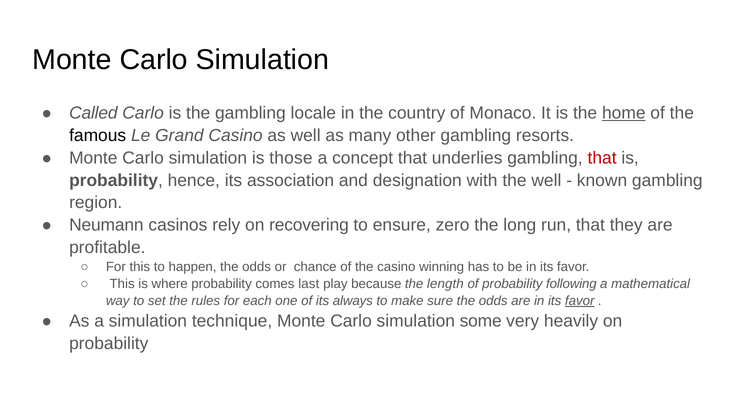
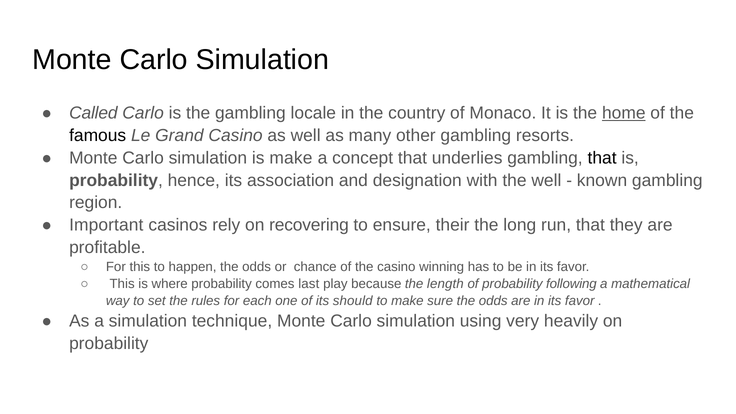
is those: those -> make
that at (602, 158) colour: red -> black
Neumann: Neumann -> Important
zero: zero -> their
always: always -> should
favor at (580, 301) underline: present -> none
some: some -> using
